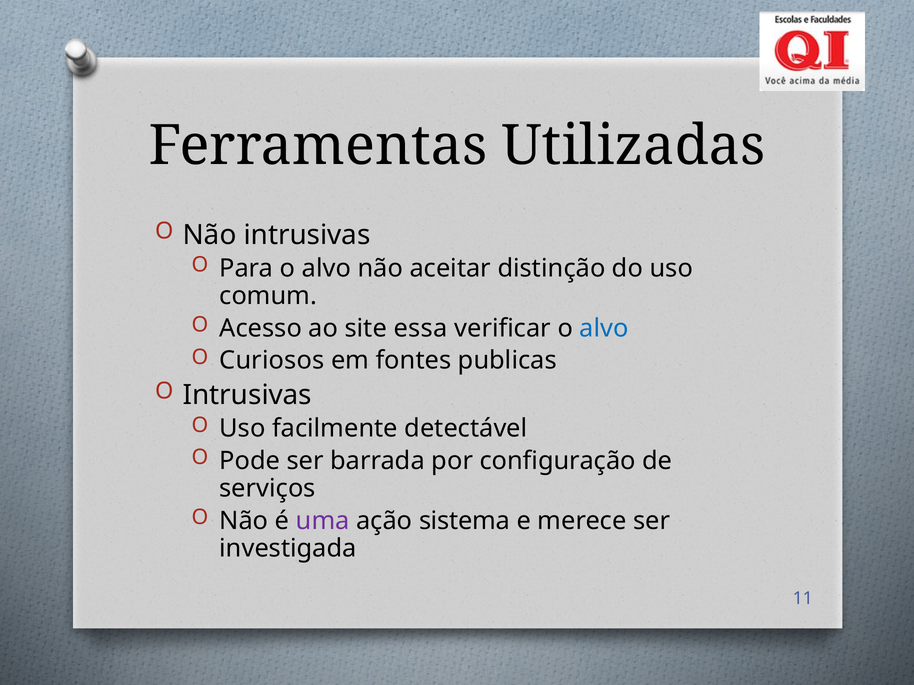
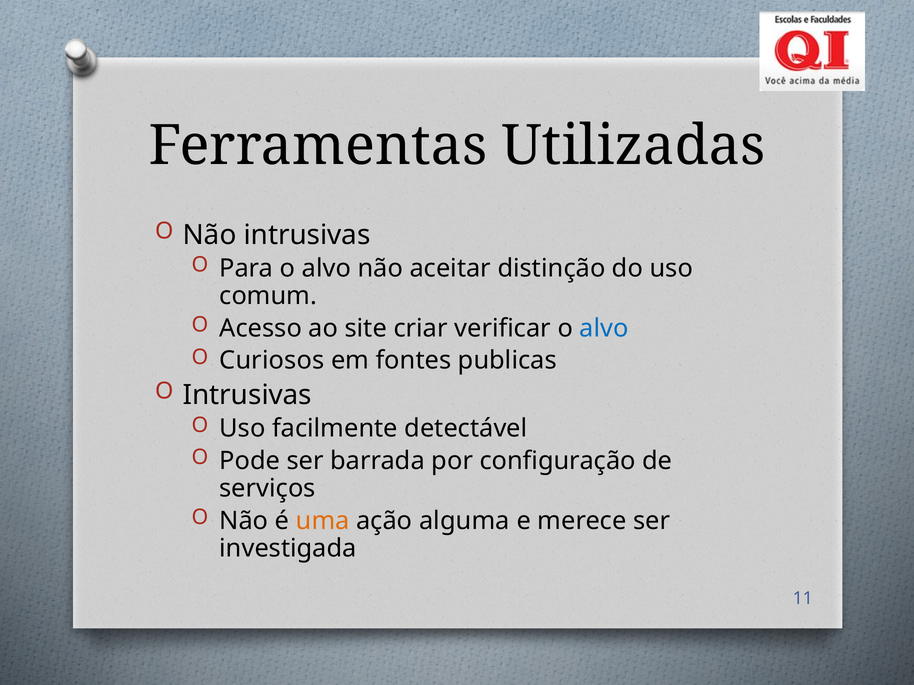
essa: essa -> criar
uma colour: purple -> orange
sistema: sistema -> alguma
